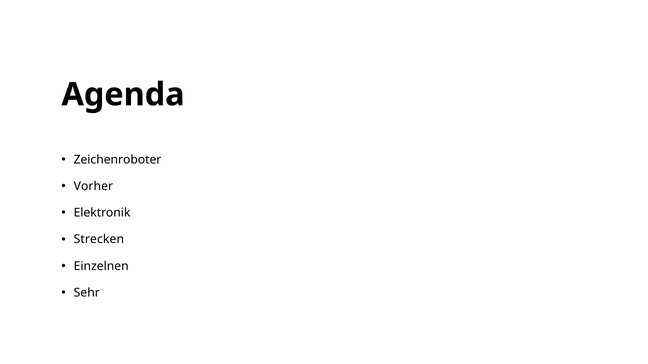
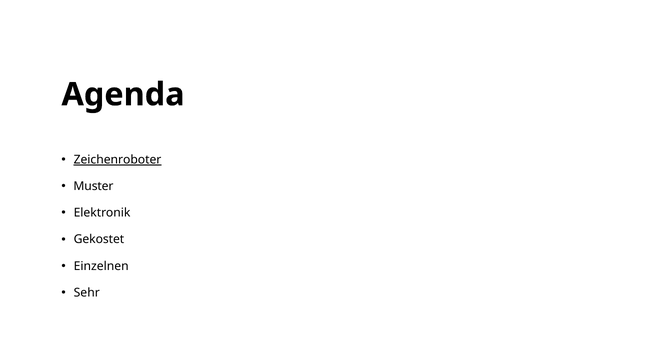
Zeichenroboter underline: none -> present
Vorher: Vorher -> Muster
Strecken: Strecken -> Gekostet
